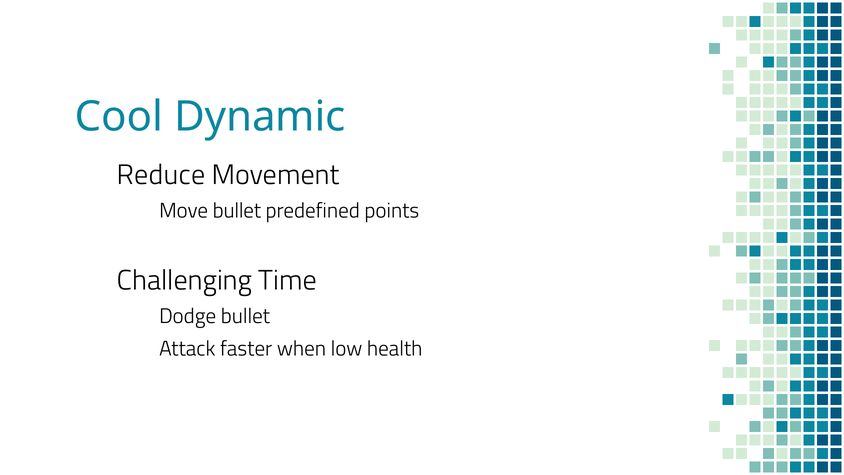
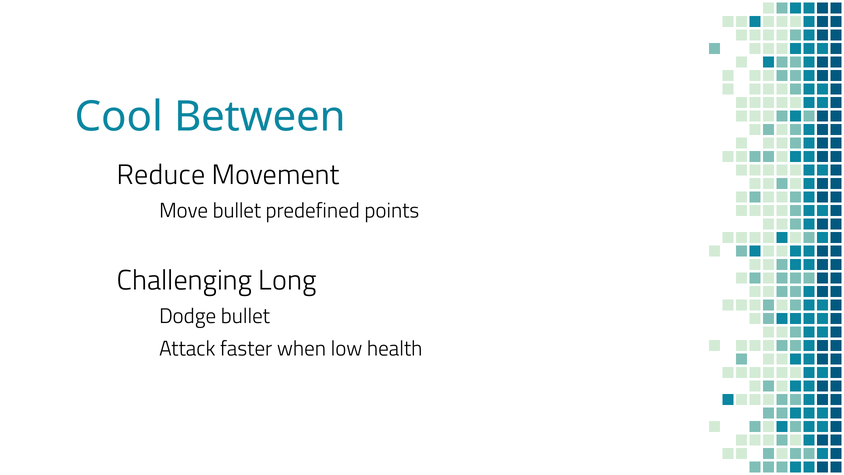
Dynamic: Dynamic -> Between
Time: Time -> Long
